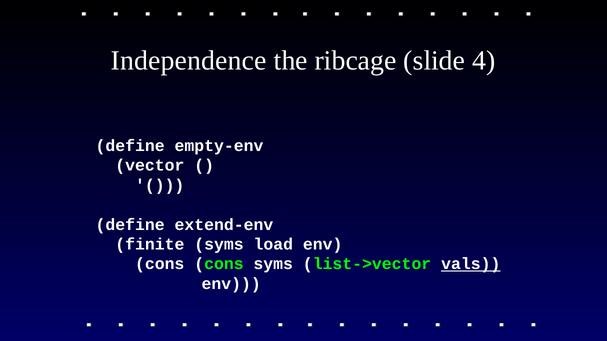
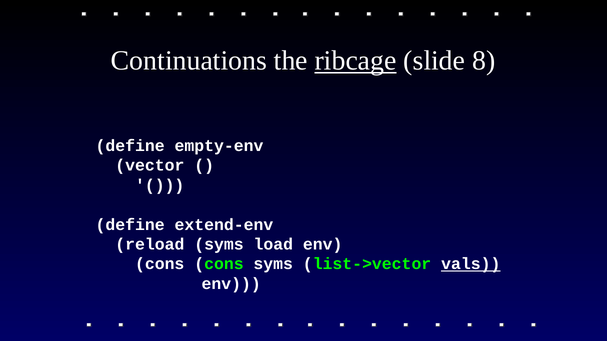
Independence: Independence -> Continuations
ribcage underline: none -> present
4: 4 -> 8
finite: finite -> reload
